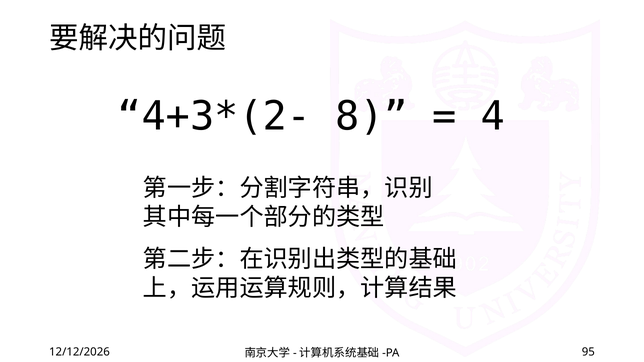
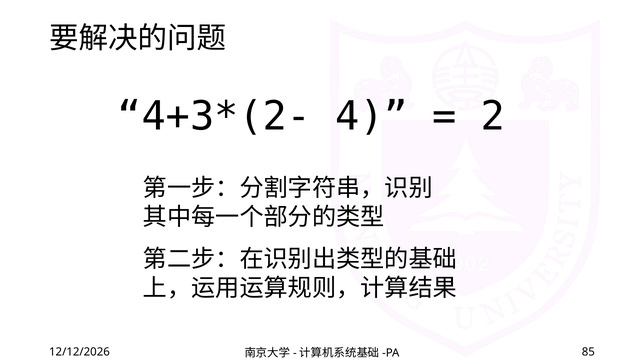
8: 8 -> 4
4: 4 -> 2
95: 95 -> 85
